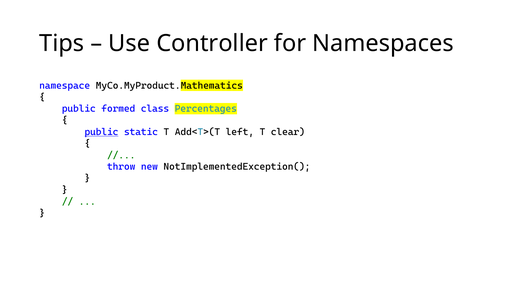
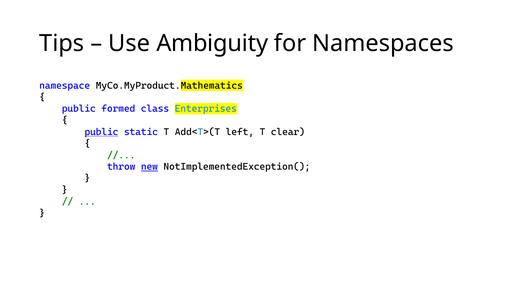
Controller: Controller -> Ambiguity
Percentages: Percentages -> Enterprises
new underline: none -> present
